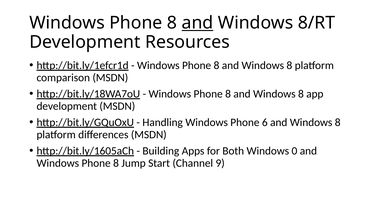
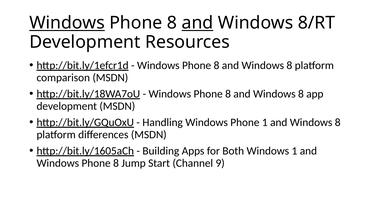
Windows at (67, 23) underline: none -> present
Phone 6: 6 -> 1
Windows 0: 0 -> 1
